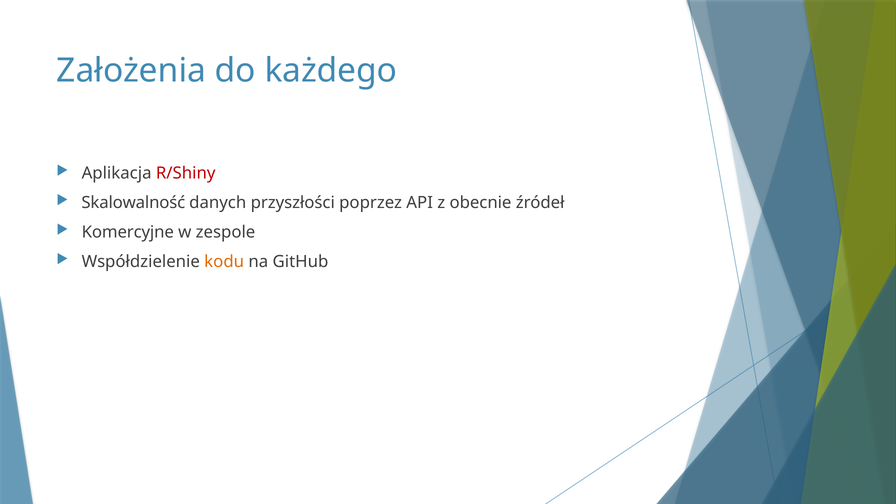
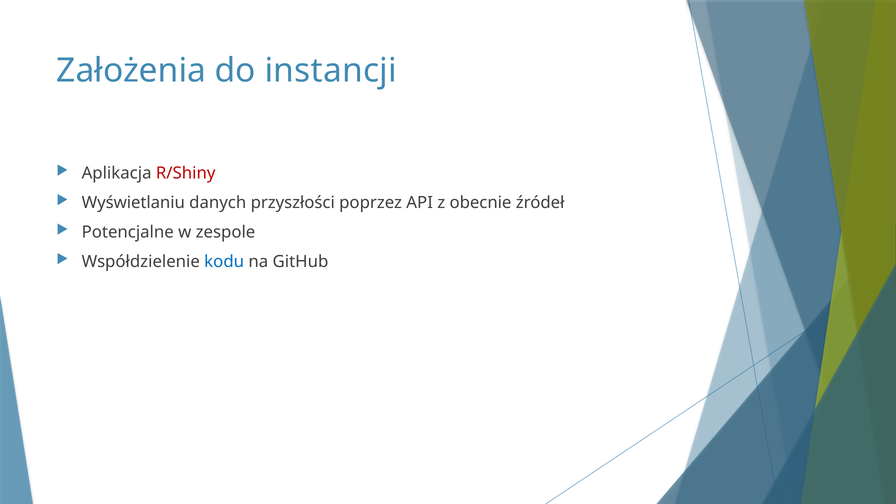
każdego: każdego -> instancji
Skalowalność: Skalowalność -> Wyświetlaniu
Komercyjne: Komercyjne -> Potencjalne
kodu colour: orange -> blue
